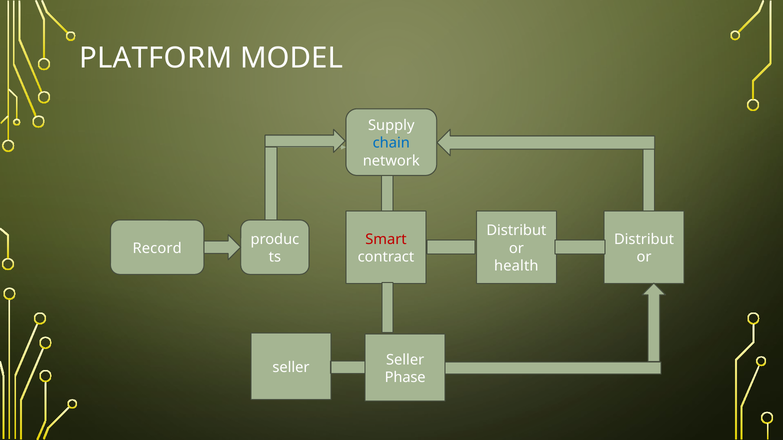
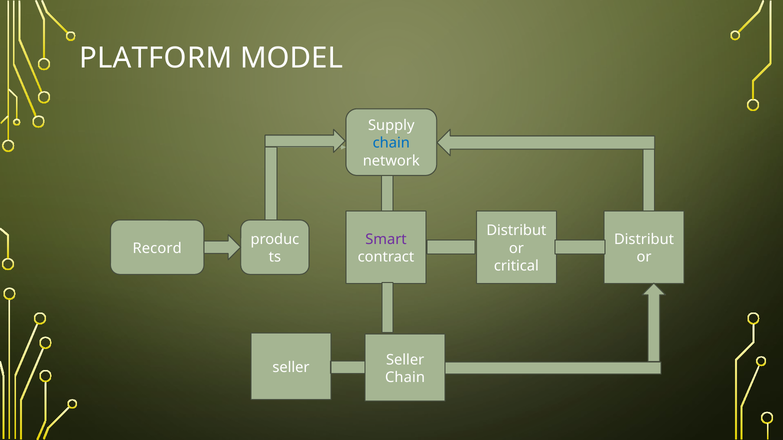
Smart colour: red -> purple
health: health -> critical
Phase at (405, 378): Phase -> Chain
